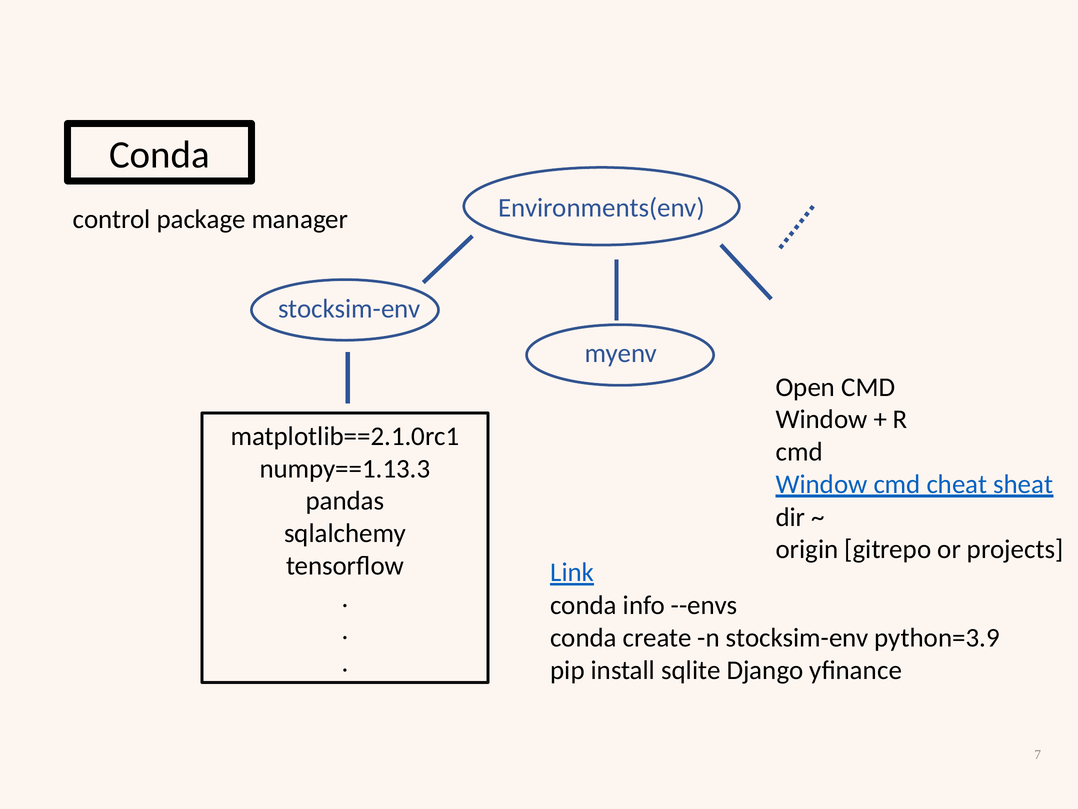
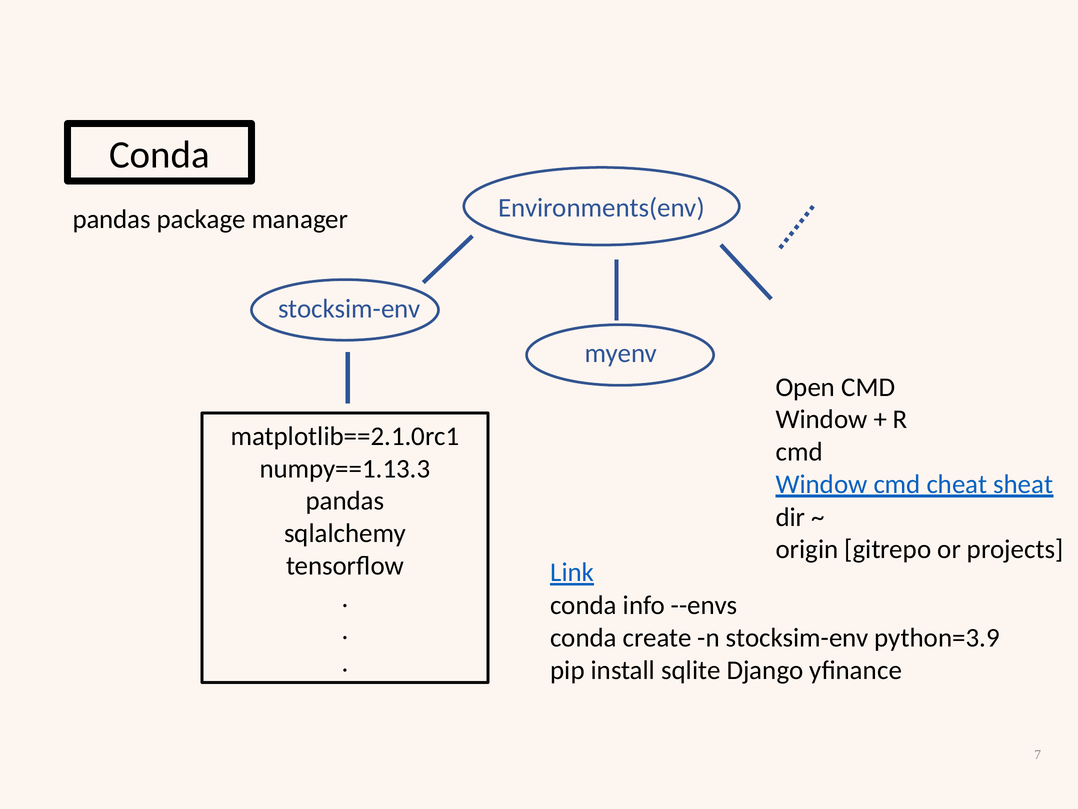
control at (112, 219): control -> pandas
